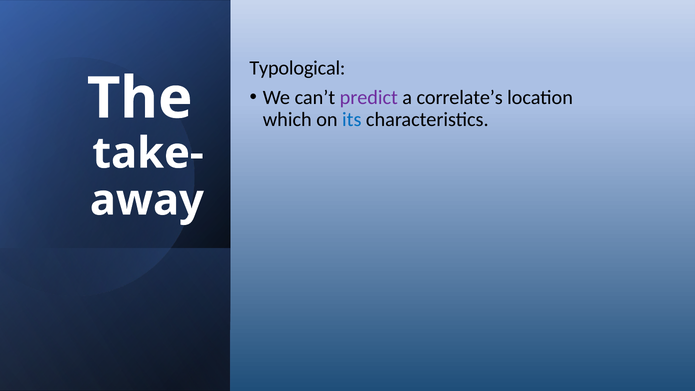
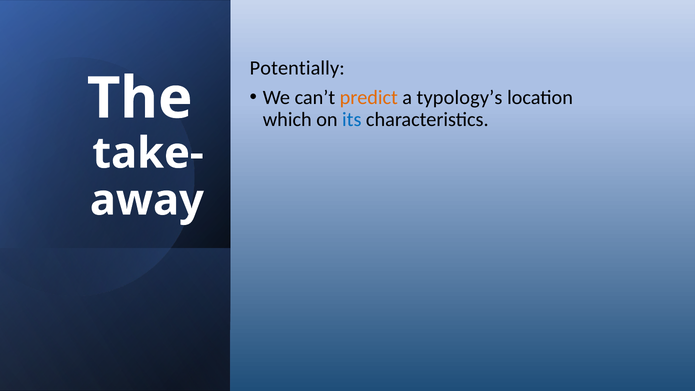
Typological: Typological -> Potentially
predict colour: purple -> orange
correlate’s: correlate’s -> typology’s
